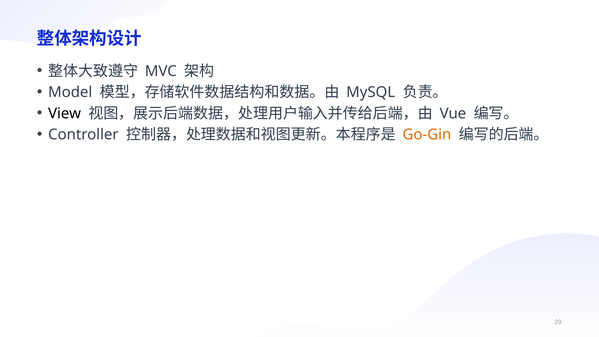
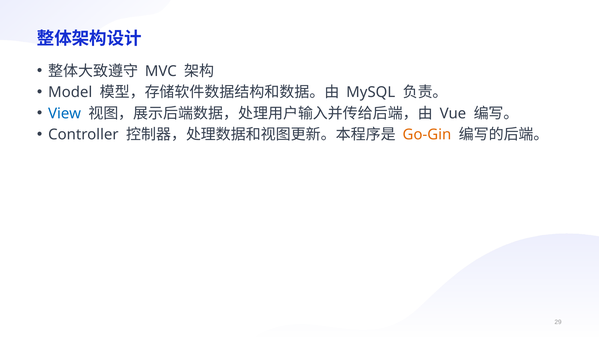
View colour: black -> blue
